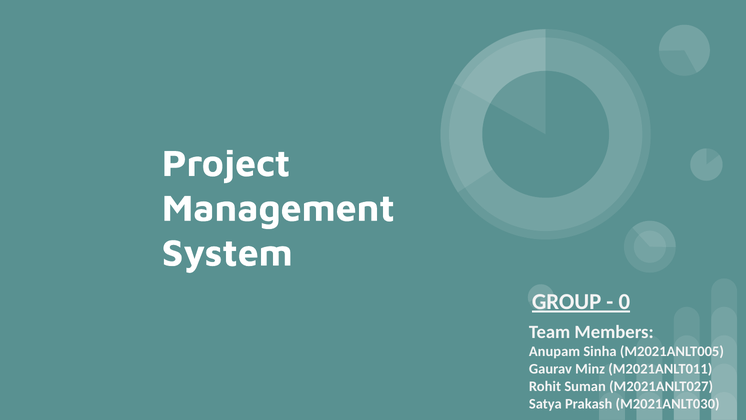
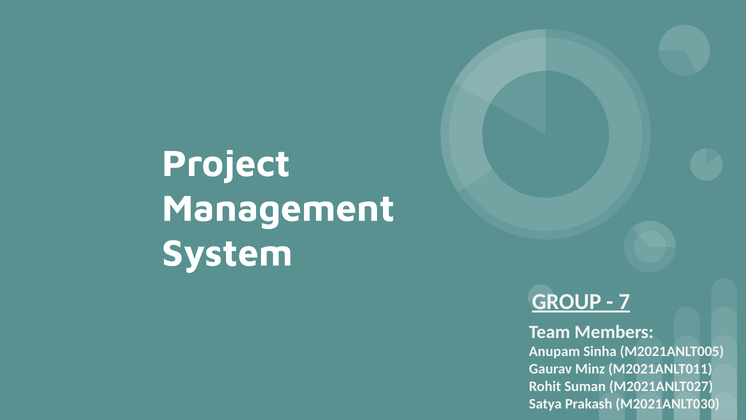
0: 0 -> 7
